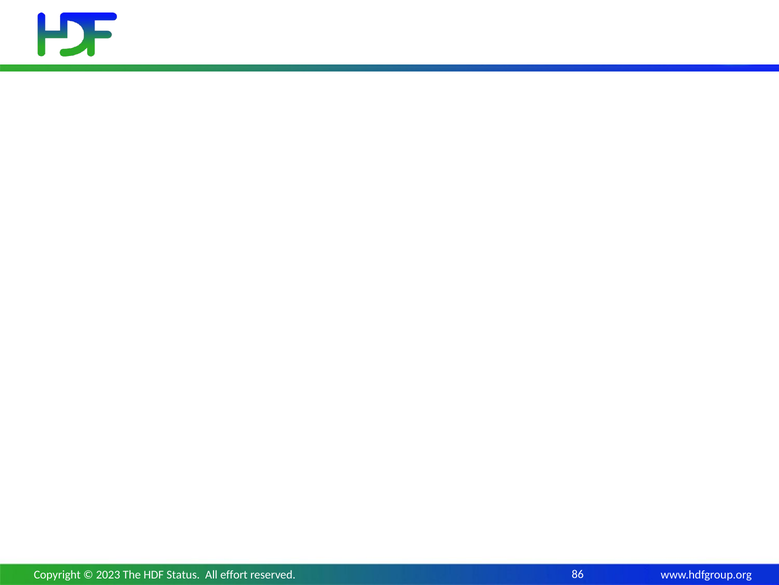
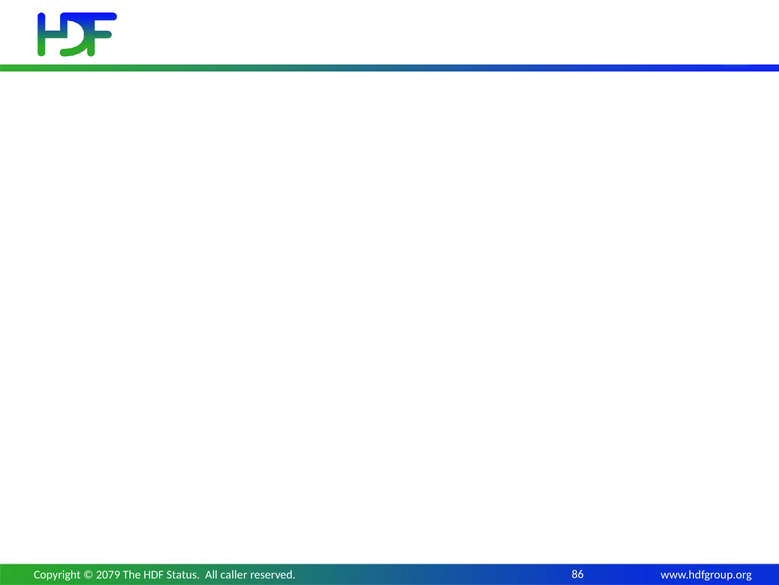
2023: 2023 -> 2079
effort: effort -> caller
